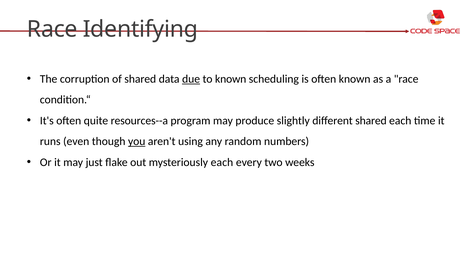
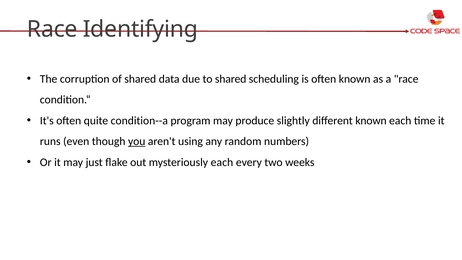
due underline: present -> none
to known: known -> shared
resources--a: resources--a -> condition--a
different shared: shared -> known
